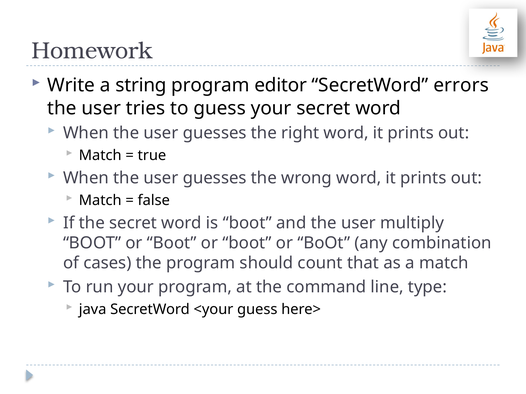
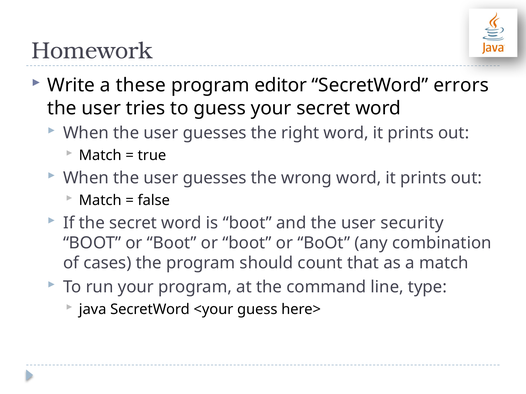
string: string -> these
multiply: multiply -> security
